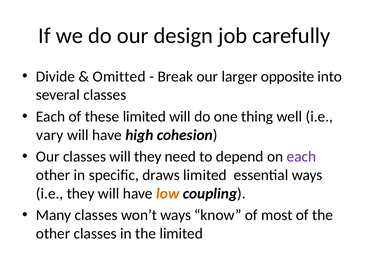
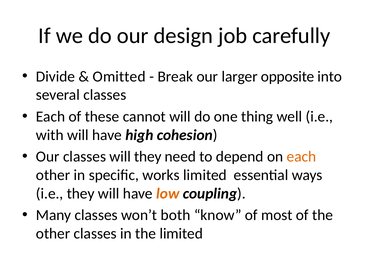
these limited: limited -> cannot
vary: vary -> with
each at (301, 157) colour: purple -> orange
draws: draws -> works
won’t ways: ways -> both
